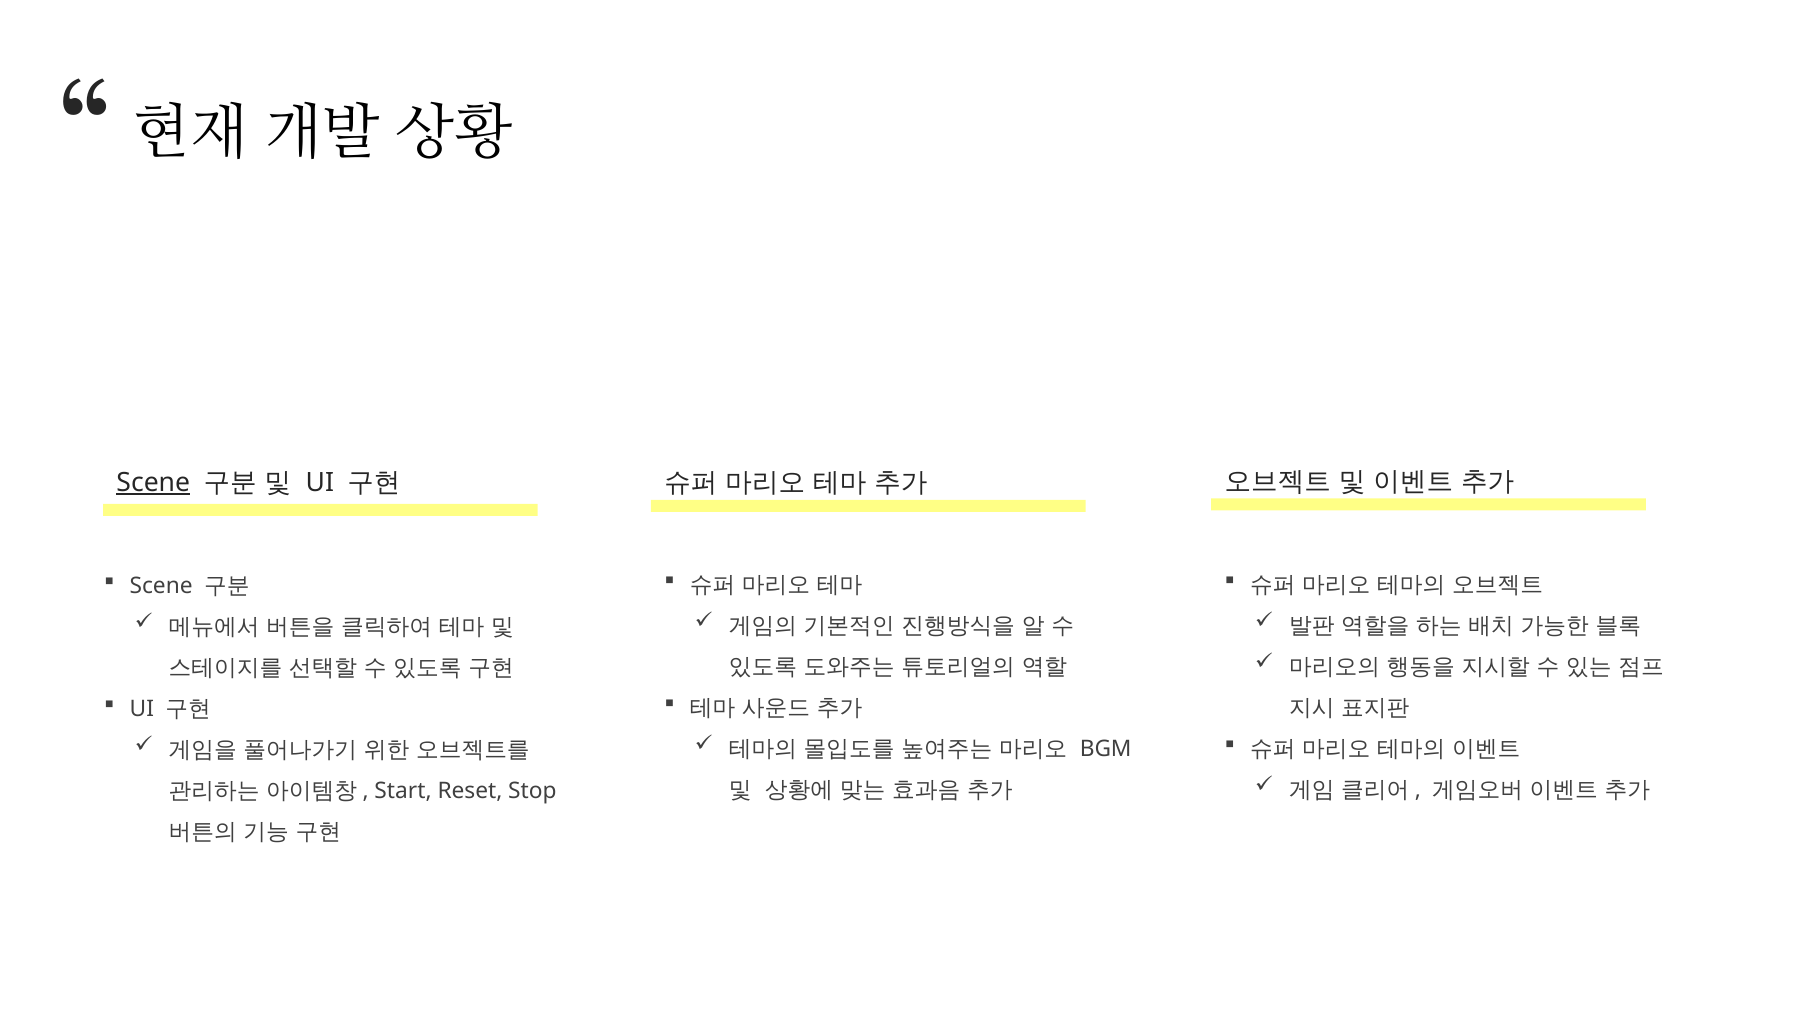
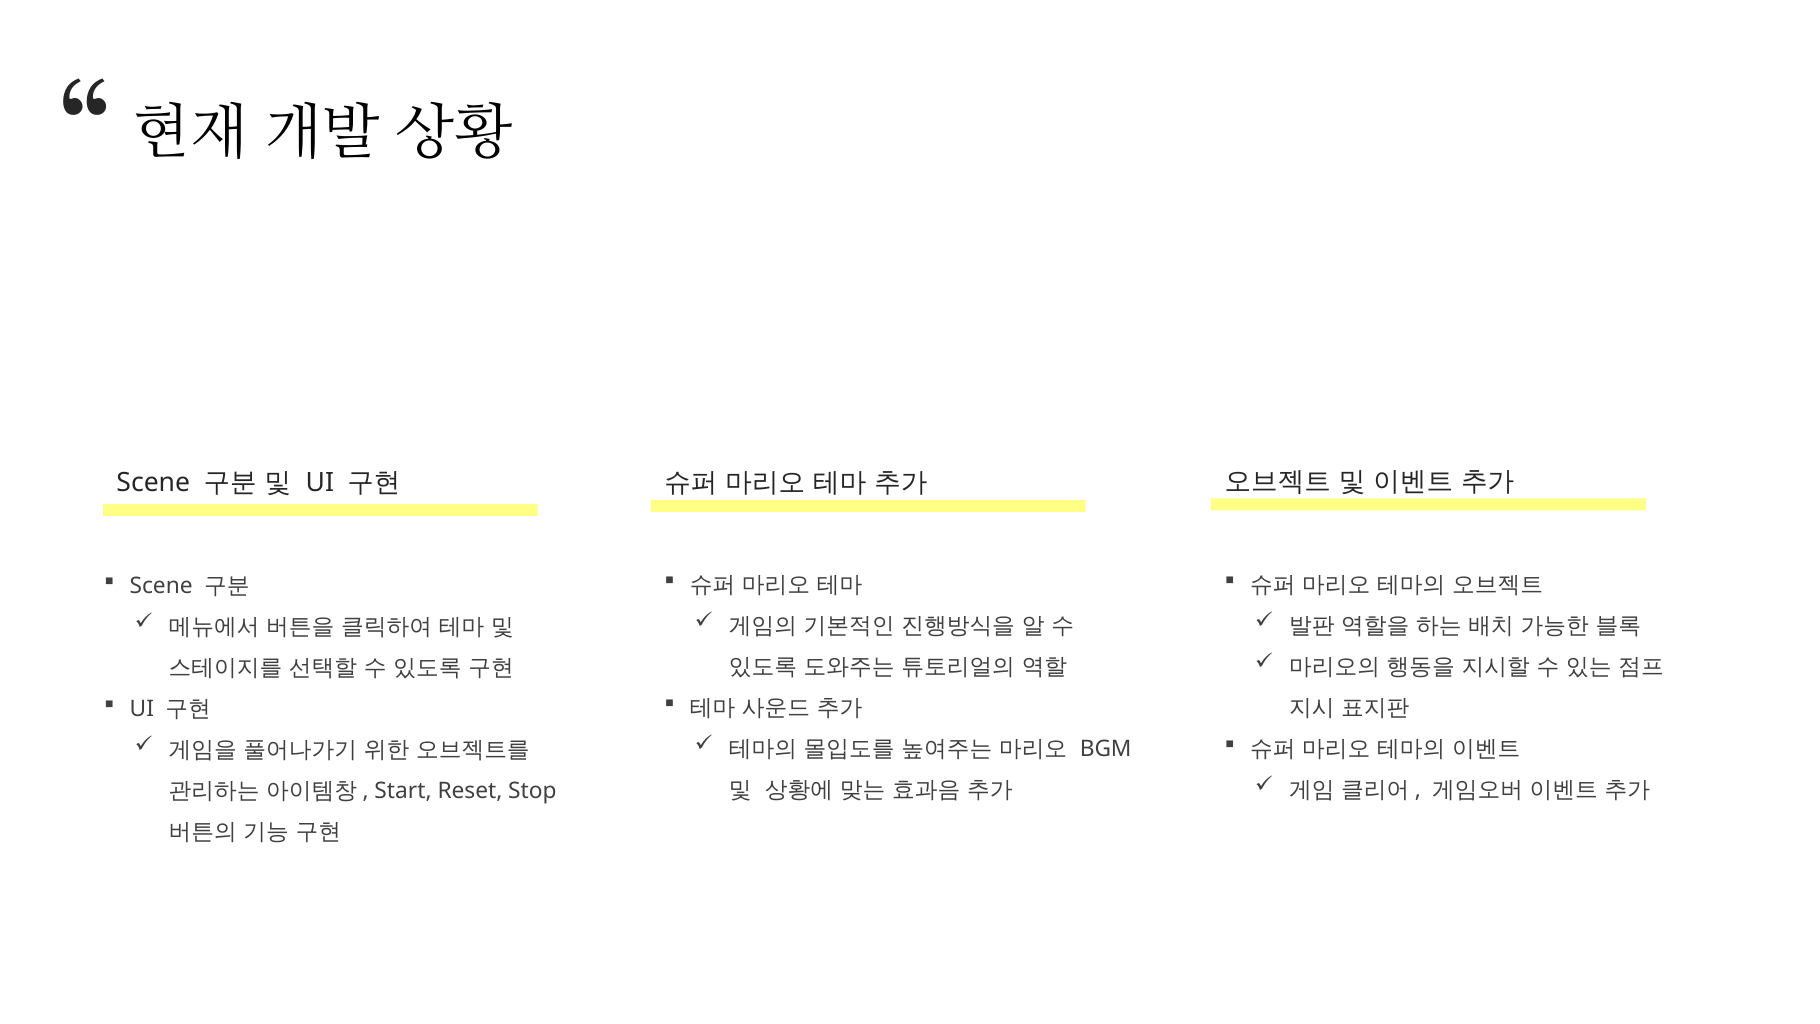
Scene at (153, 483) underline: present -> none
